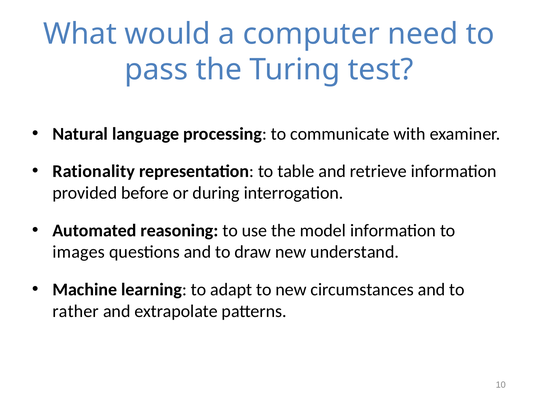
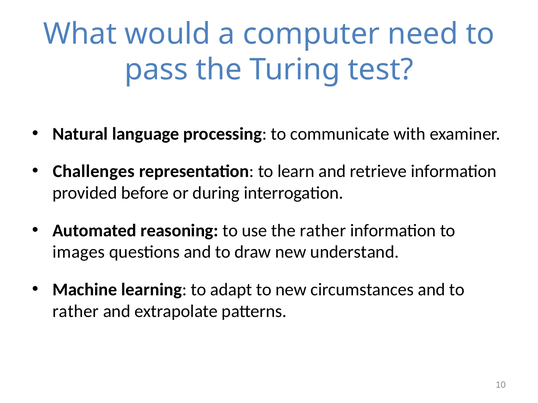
Rationality: Rationality -> Challenges
table: table -> learn
the model: model -> rather
